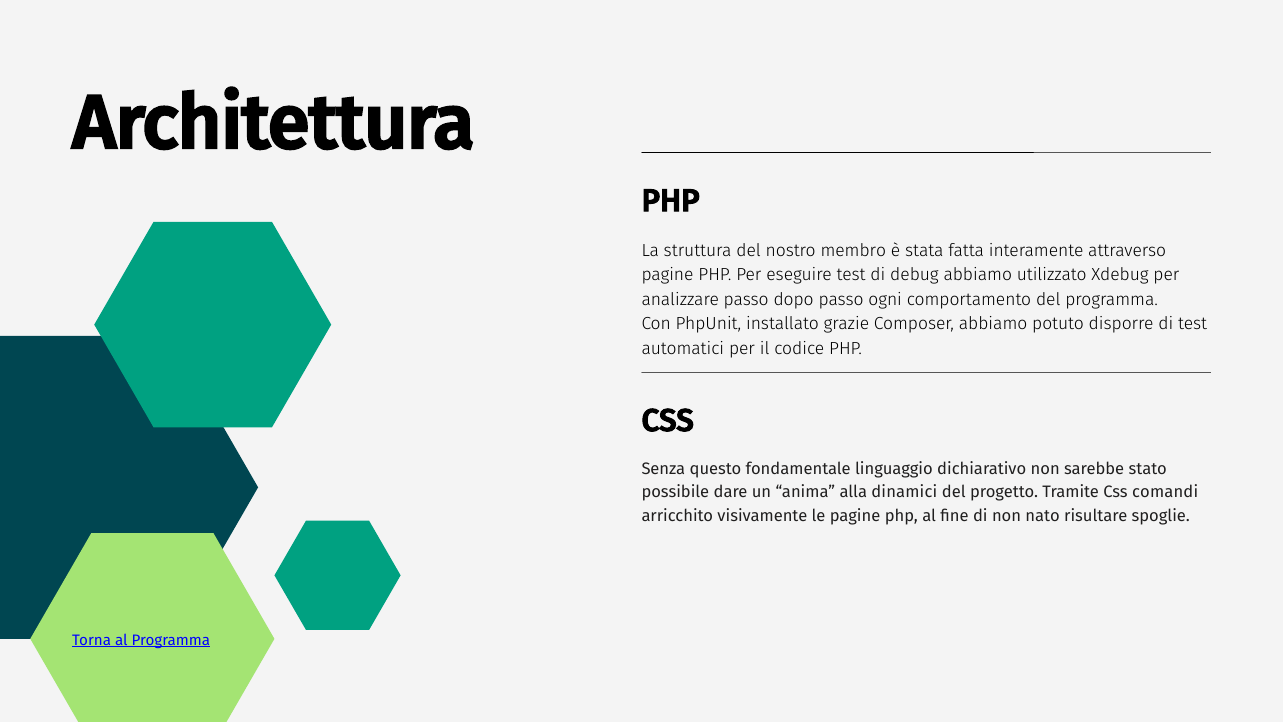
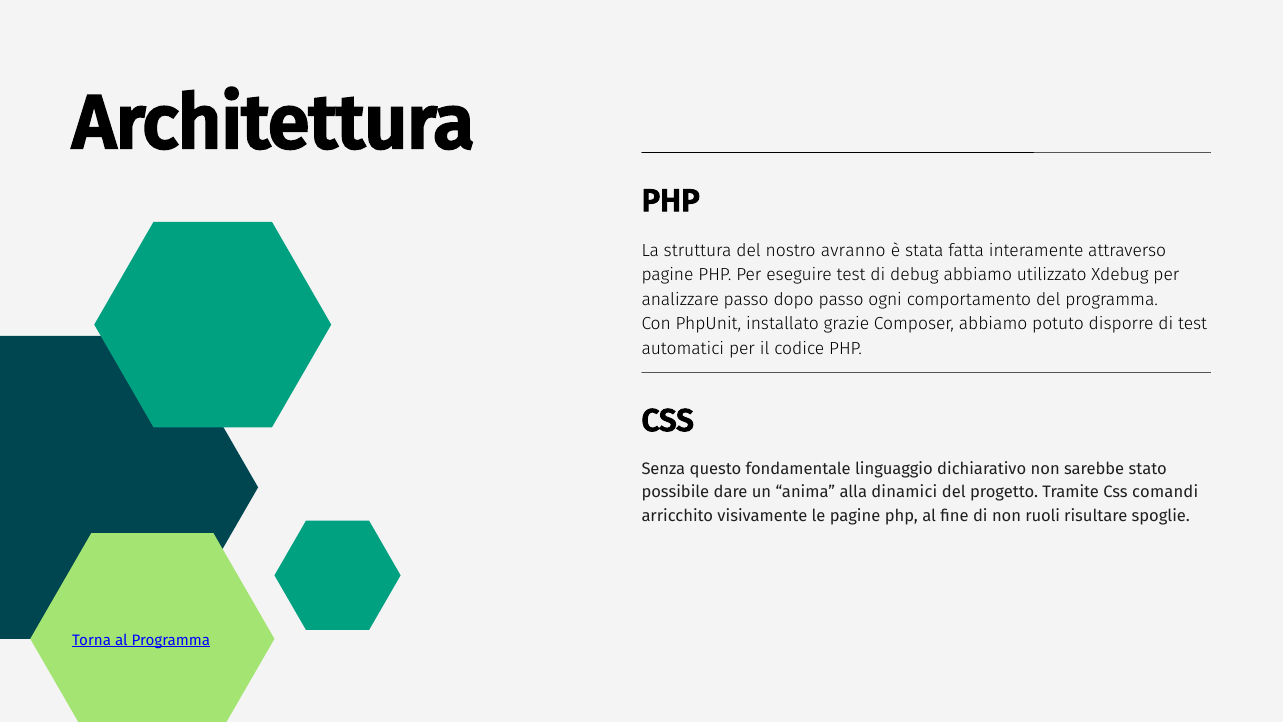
membro: membro -> avranno
nato: nato -> ruoli
